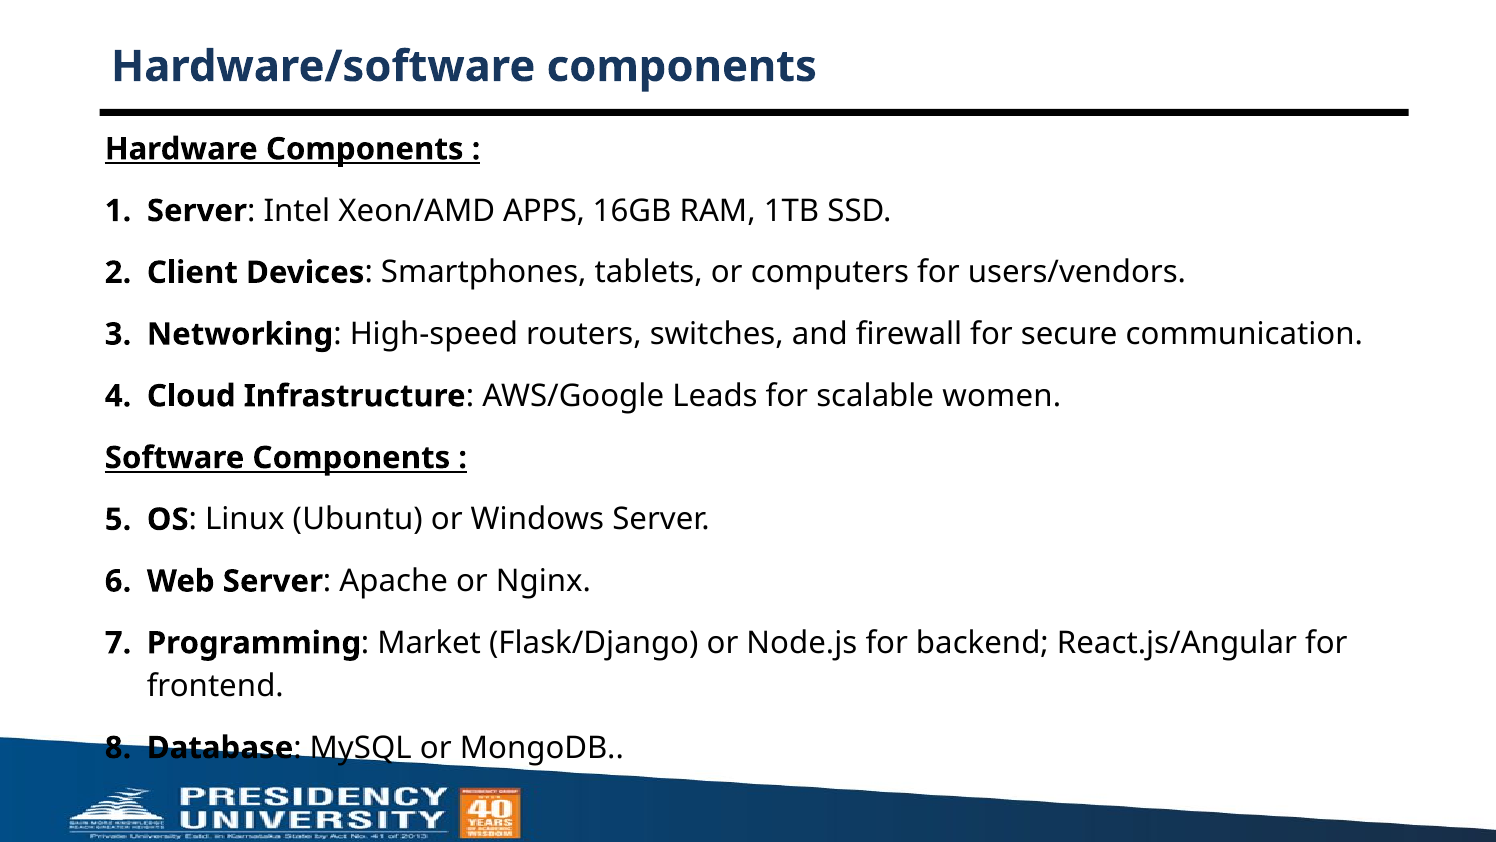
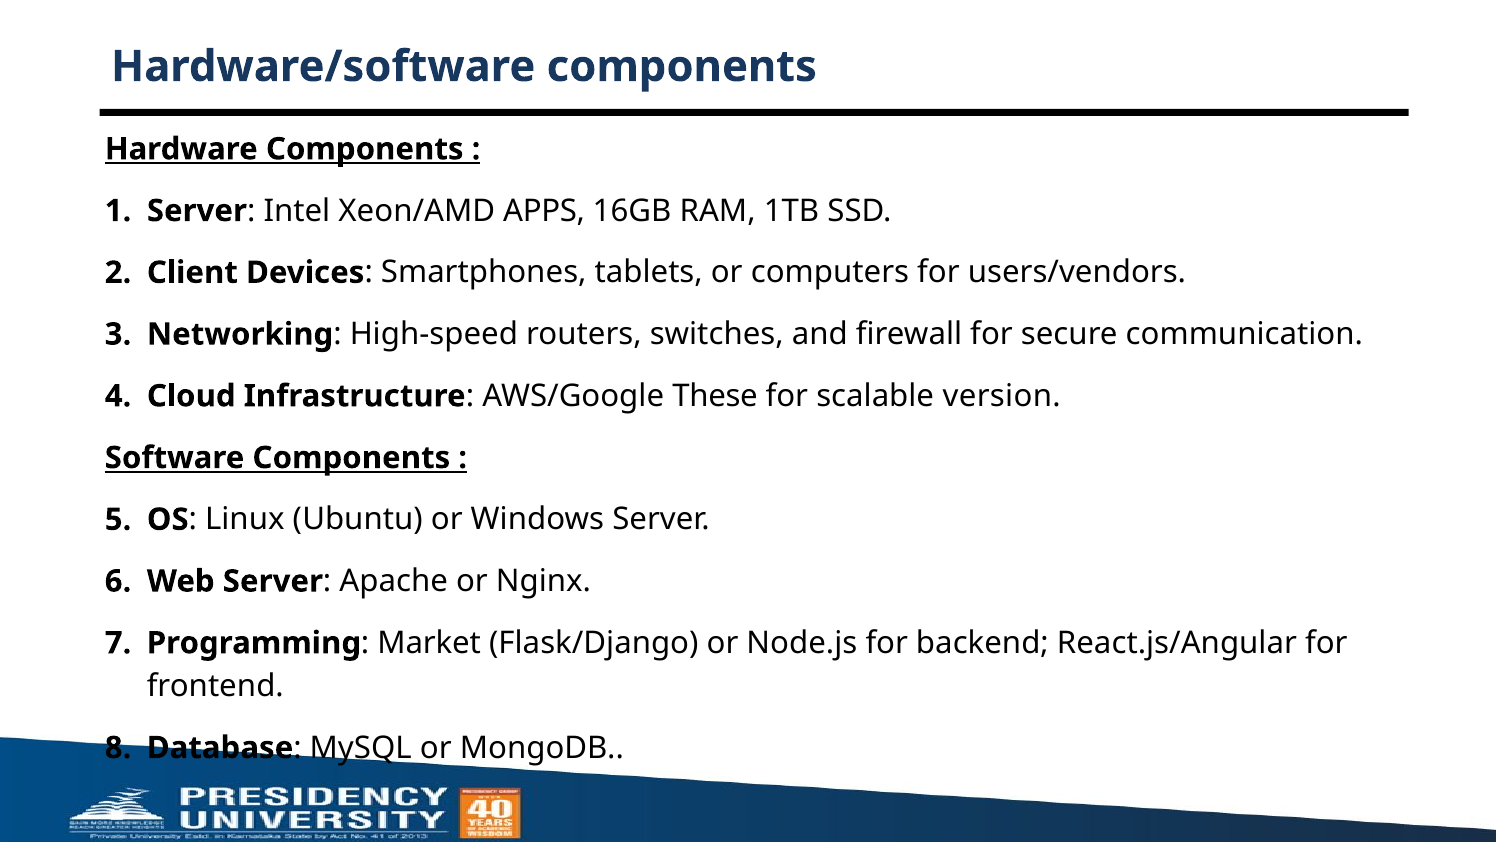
Leads: Leads -> These
women: women -> version
